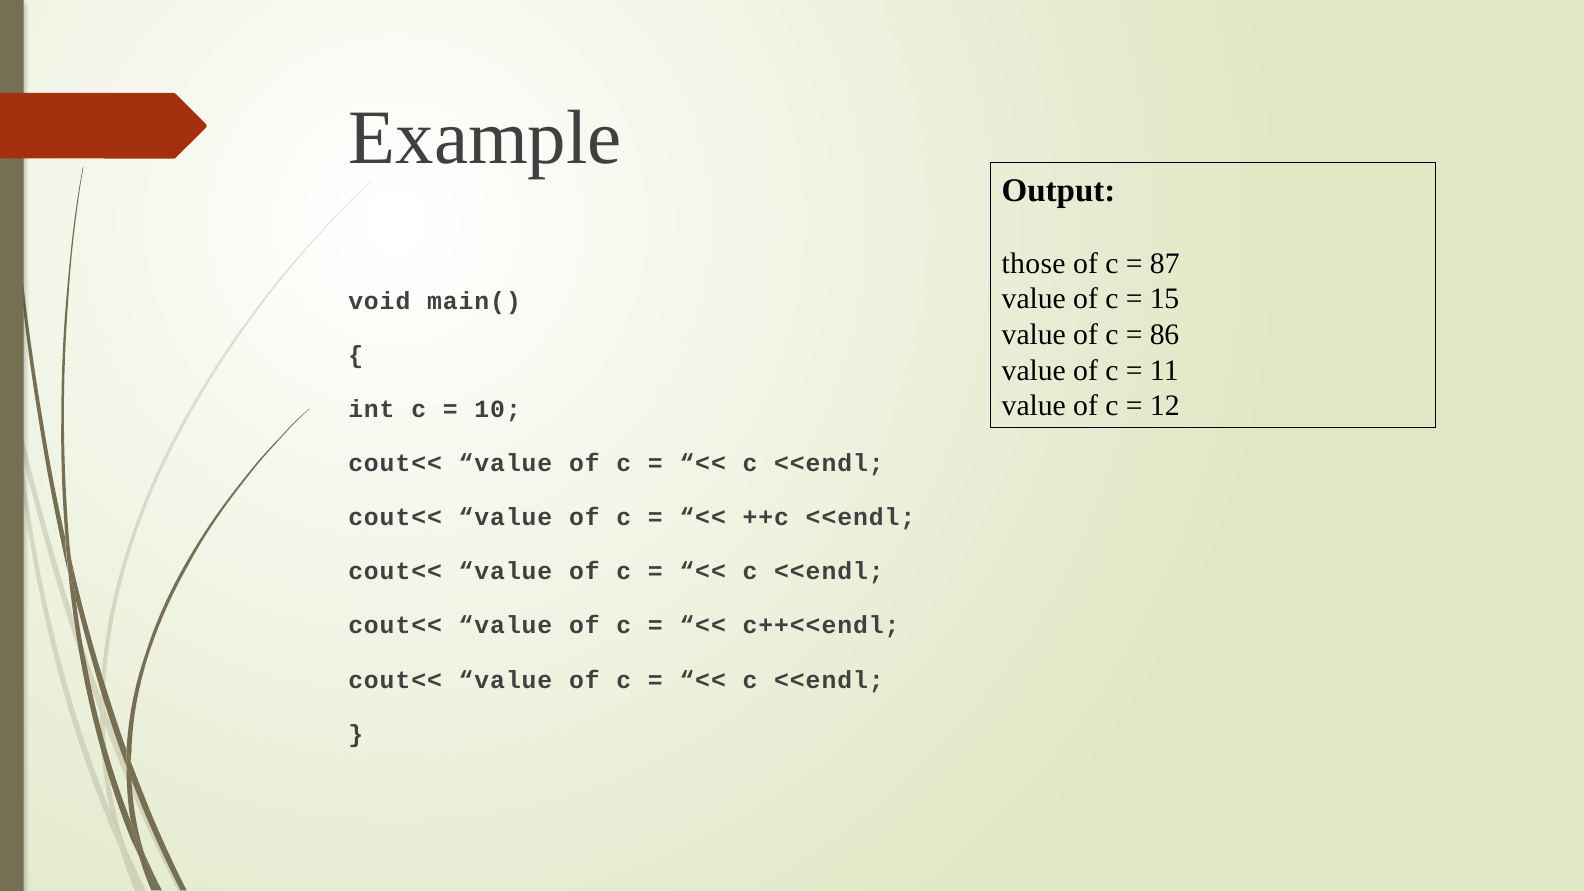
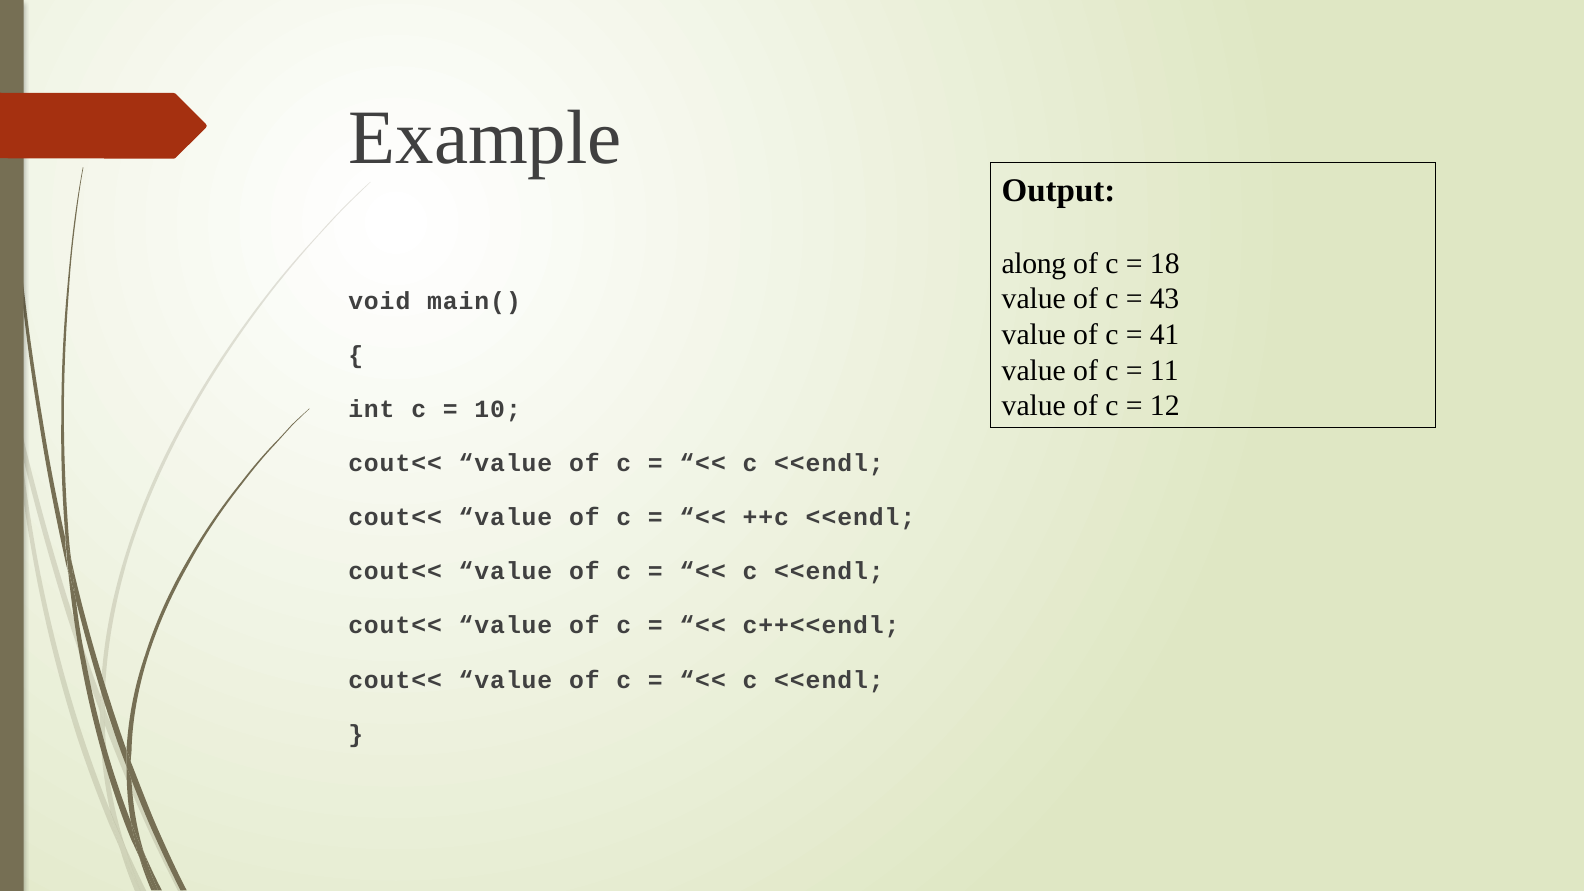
those: those -> along
87: 87 -> 18
15: 15 -> 43
86: 86 -> 41
